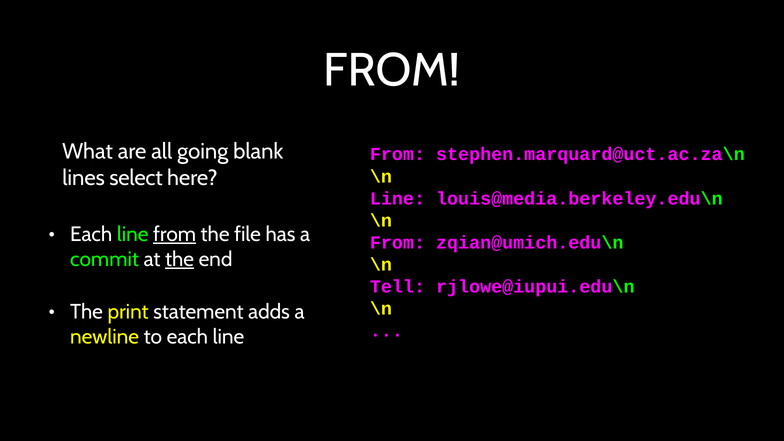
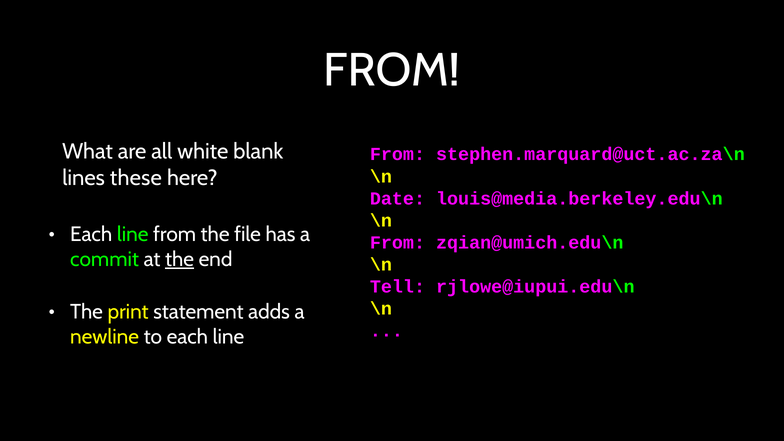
going: going -> white
select: select -> these
Line at (397, 199): Line -> Date
from at (175, 234) underline: present -> none
